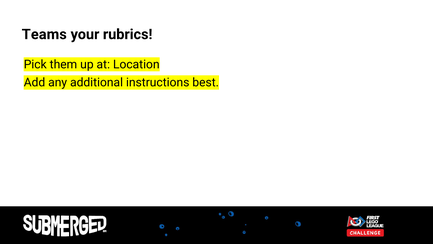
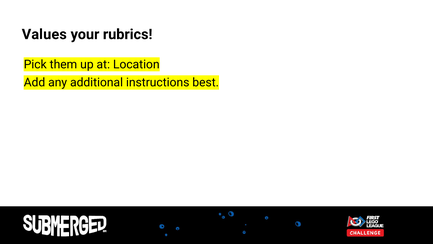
Teams: Teams -> Values
